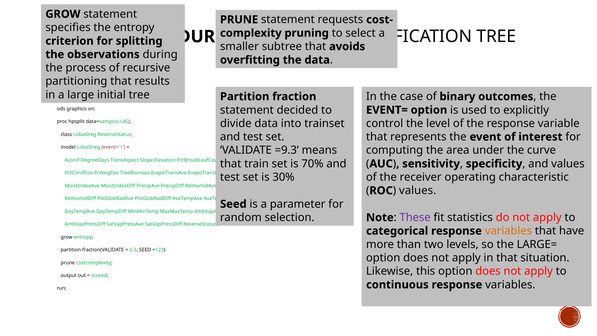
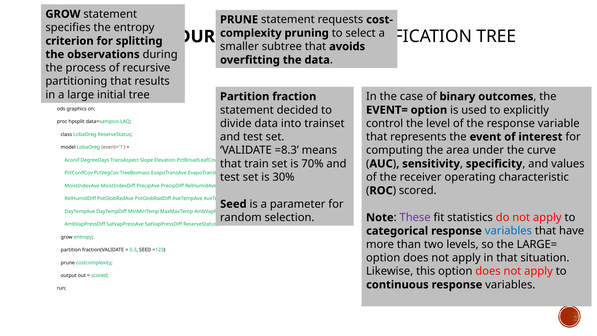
=9.3: =9.3 -> =8.3
values at (418, 191): values -> scored
variables at (508, 231) colour: orange -> blue
